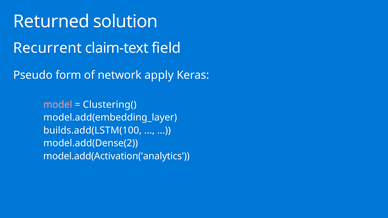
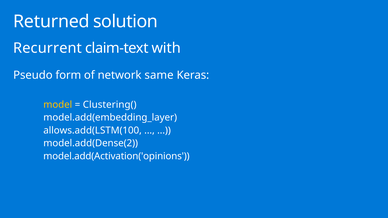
field: field -> with
apply: apply -> same
model colour: pink -> yellow
builds.add(LSTM(100: builds.add(LSTM(100 -> allows.add(LSTM(100
model.add(Activation('analytics: model.add(Activation('analytics -> model.add(Activation('opinions
